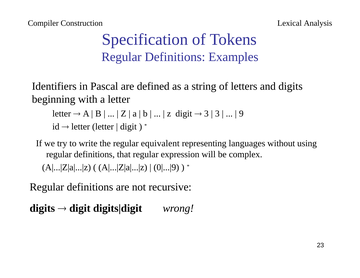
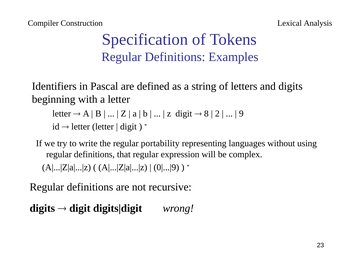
3 at (206, 114): 3 -> 8
3 at (217, 114): 3 -> 2
equivalent: equivalent -> portability
